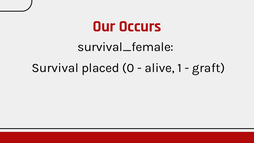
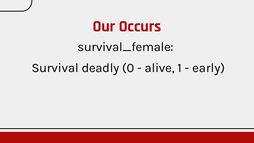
placed: placed -> deadly
graft: graft -> early
